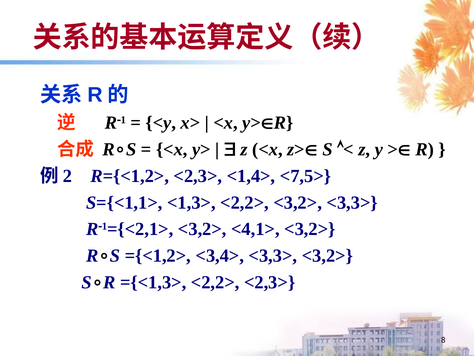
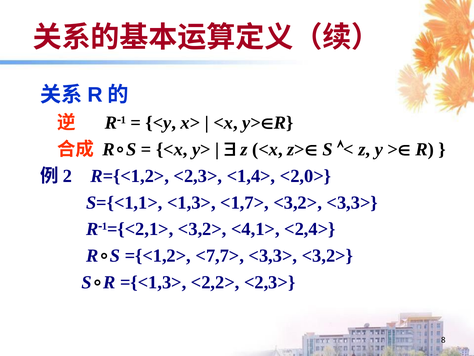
<7,5>: <7,5> -> <2,0>
<1,3> <2,2>: <2,2> -> <1,7>
<4,1> <3,2>: <3,2> -> <2,4>
<3,4>: <3,4> -> <7,7>
